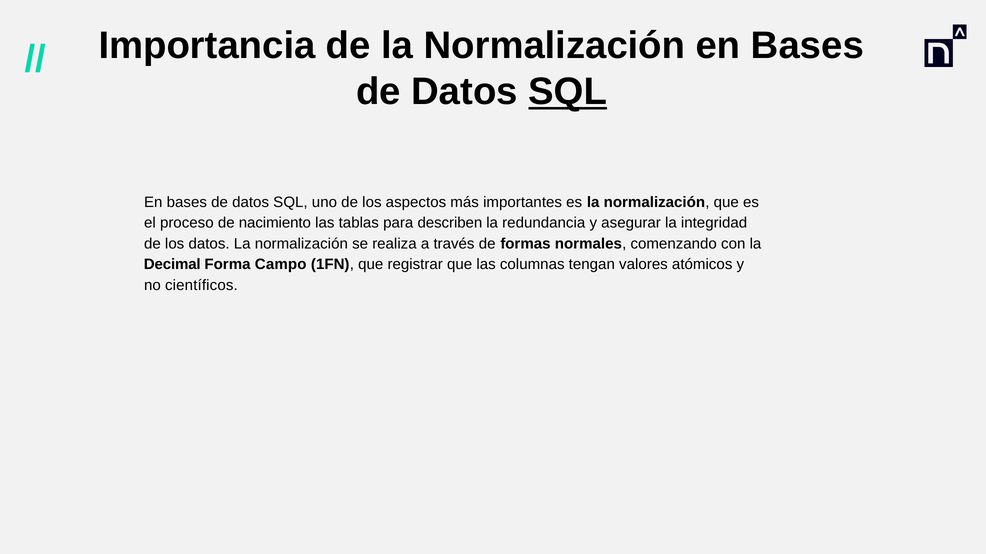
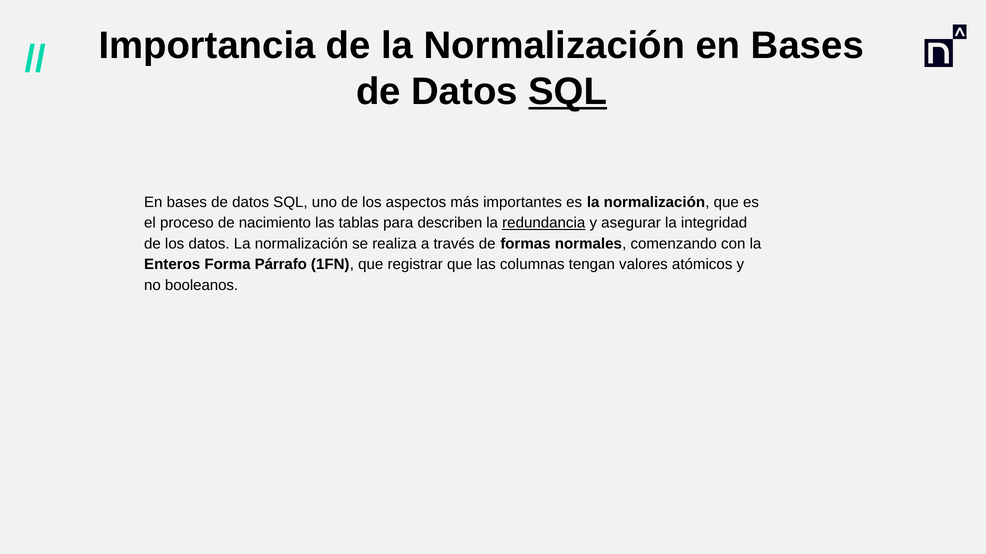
redundancia underline: none -> present
Decimal: Decimal -> Enteros
Campo: Campo -> Párrafo
científicos: científicos -> booleanos
